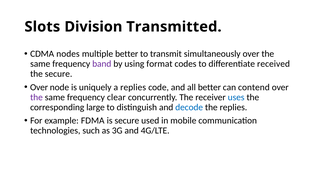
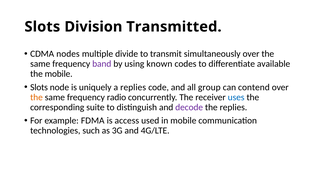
multiple better: better -> divide
format: format -> known
received: received -> available
the secure: secure -> mobile
Over at (39, 87): Over -> Slots
all better: better -> group
the at (36, 97) colour: purple -> orange
clear: clear -> radio
large: large -> suite
decode colour: blue -> purple
is secure: secure -> access
